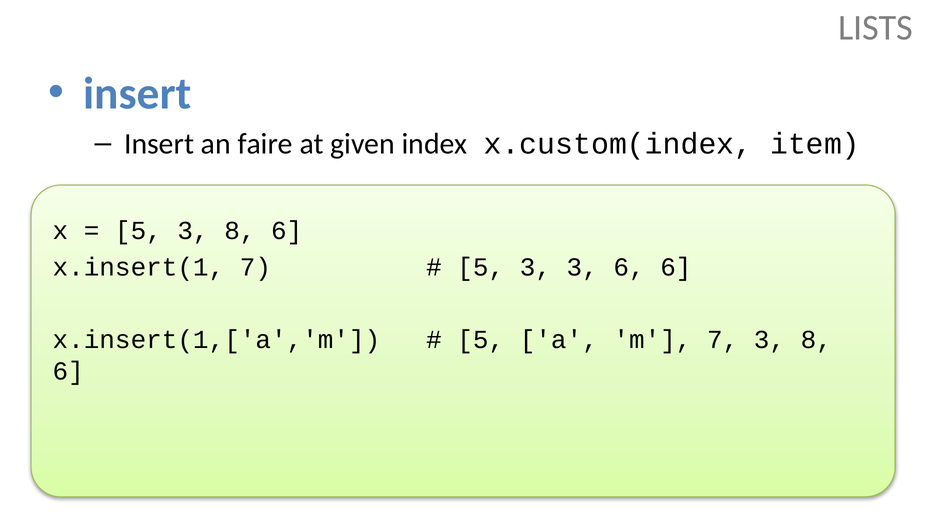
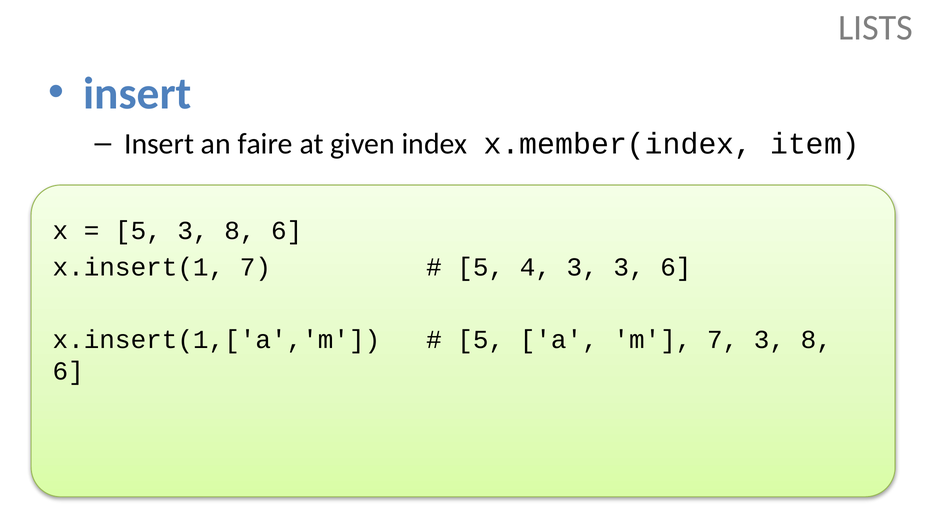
x.custom(index: x.custom(index -> x.member(index
3 at (535, 267): 3 -> 4
3 6: 6 -> 3
